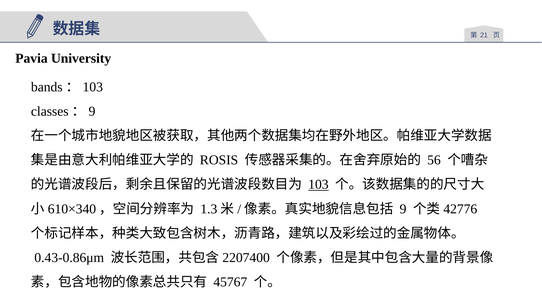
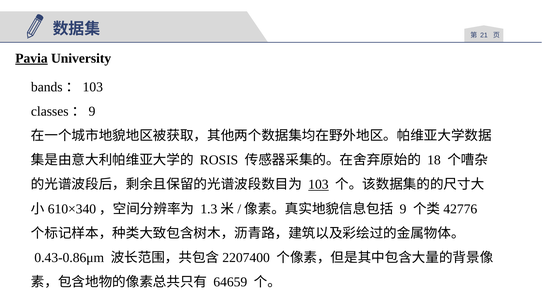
Pavia underline: none -> present
56: 56 -> 18
45767: 45767 -> 64659
